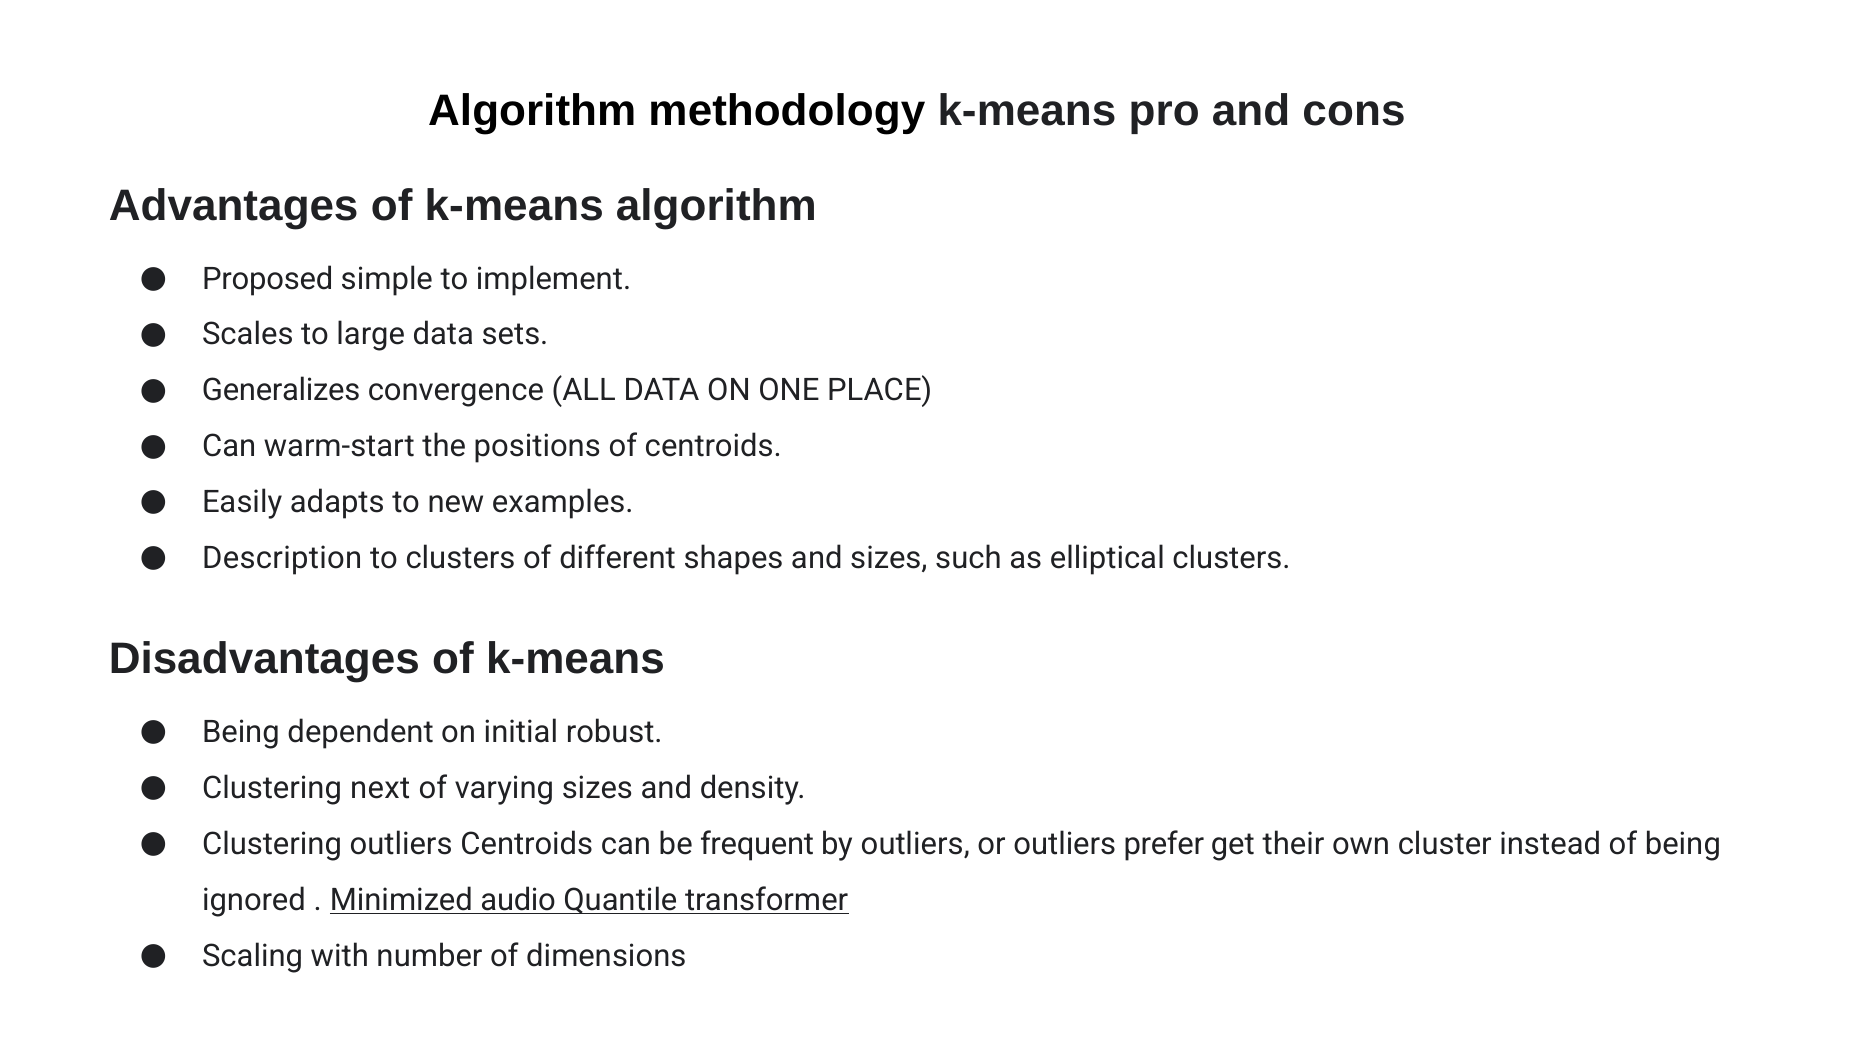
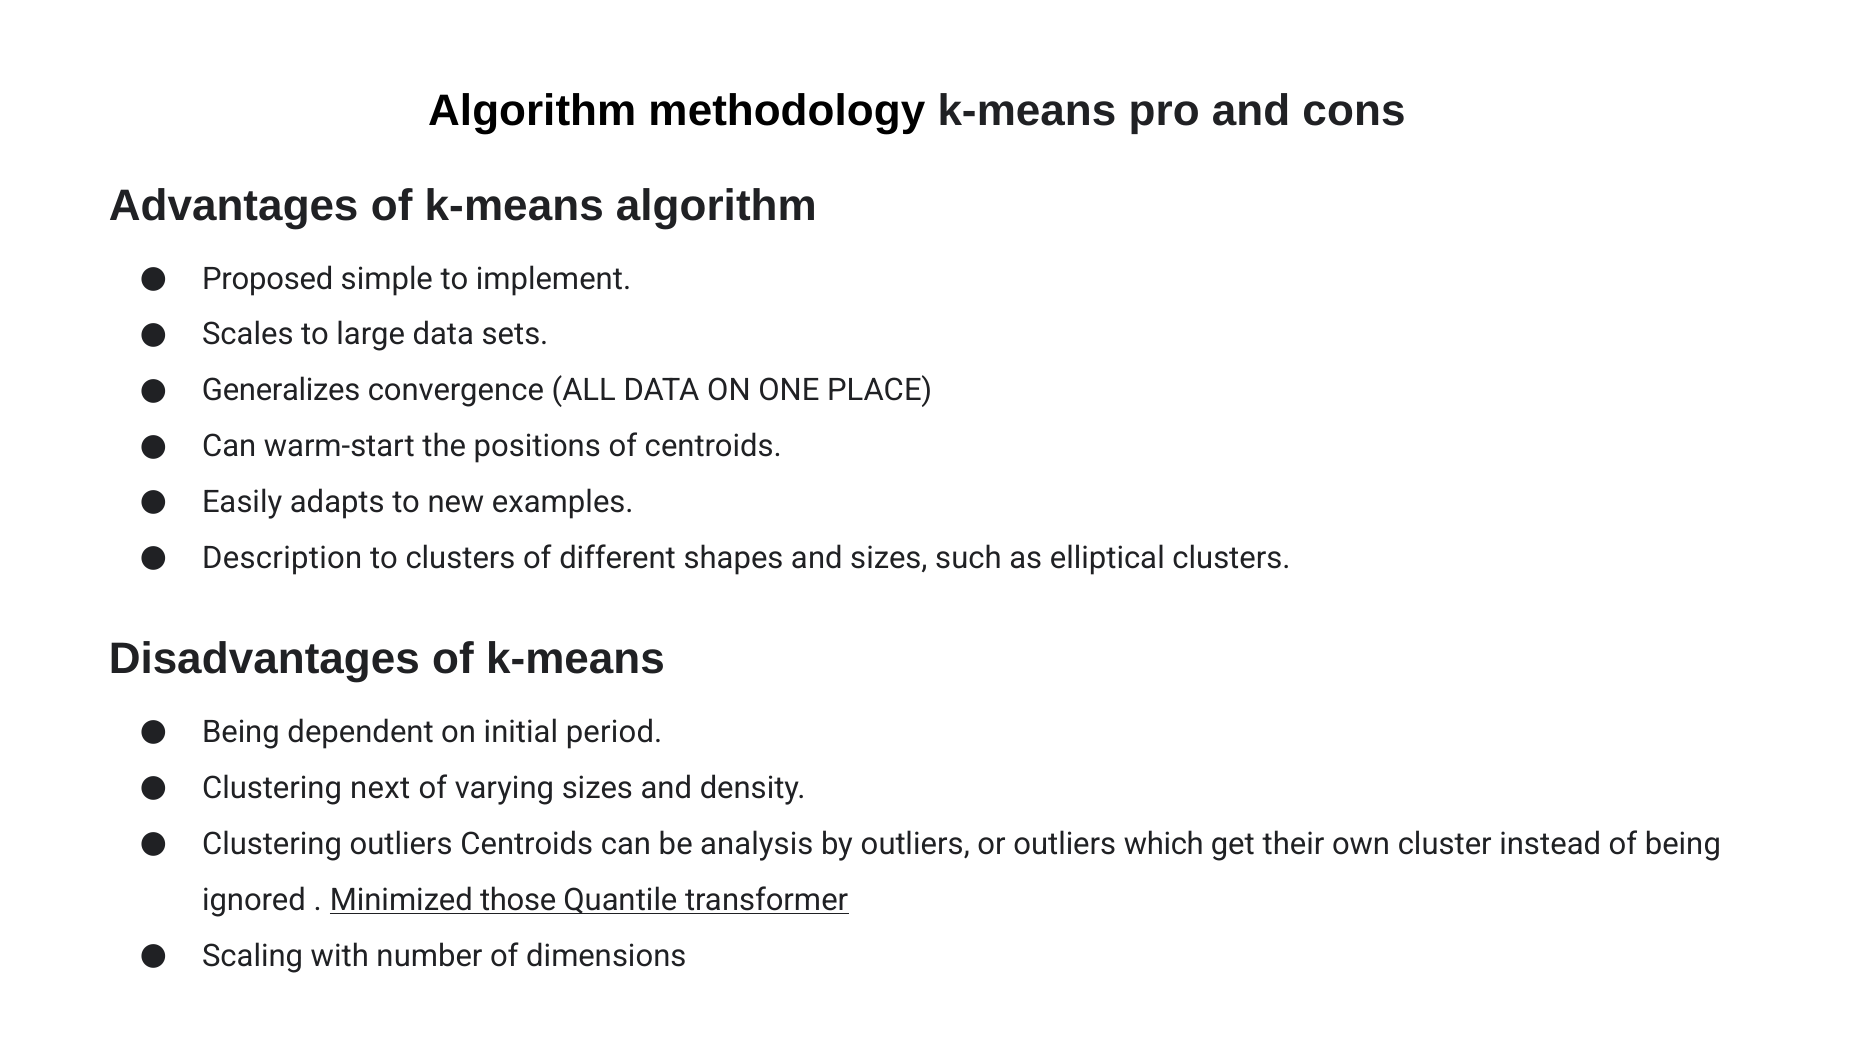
robust: robust -> period
frequent: frequent -> analysis
prefer: prefer -> which
audio: audio -> those
